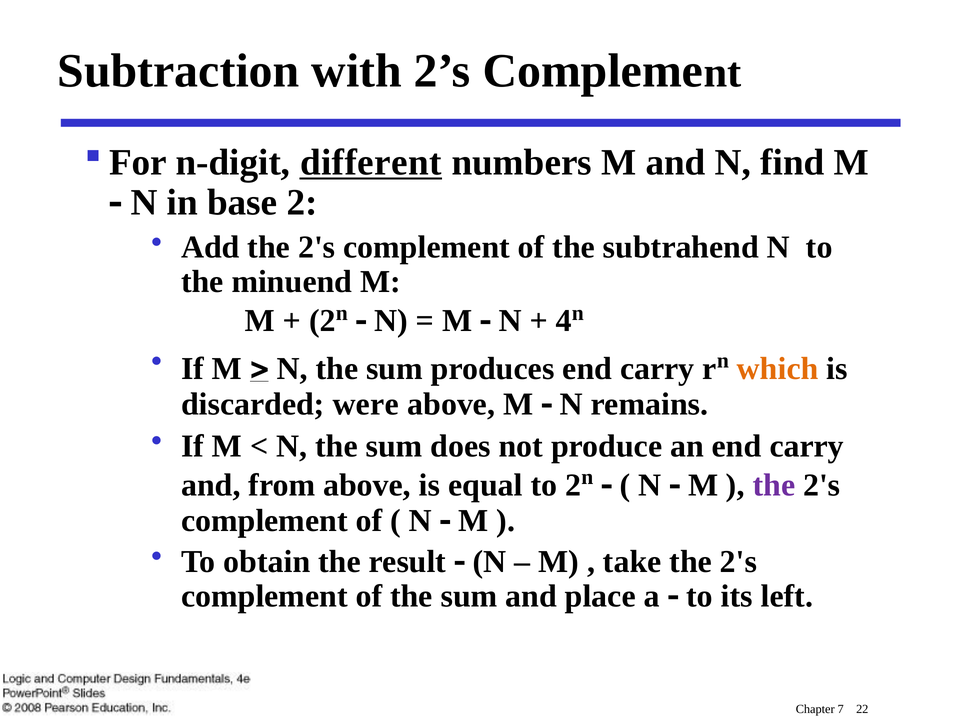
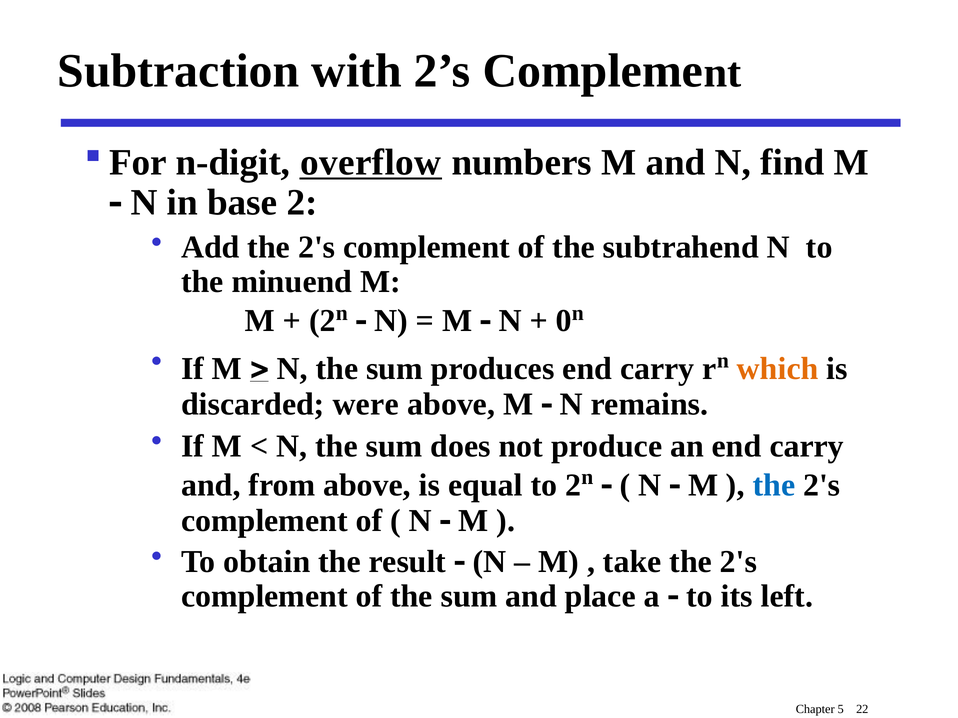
different: different -> overflow
4: 4 -> 0
the at (774, 485) colour: purple -> blue
7: 7 -> 5
